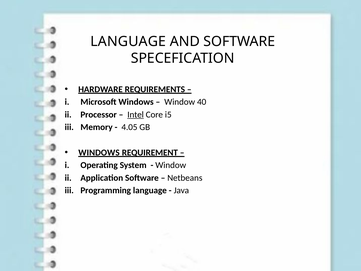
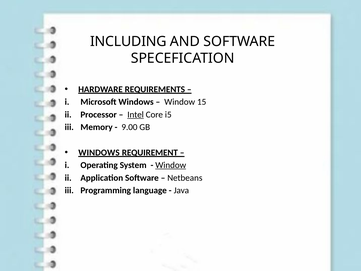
LANGUAGE at (128, 41): LANGUAGE -> INCLUDING
40: 40 -> 15
4.05: 4.05 -> 9.00
Window at (171, 165) underline: none -> present
